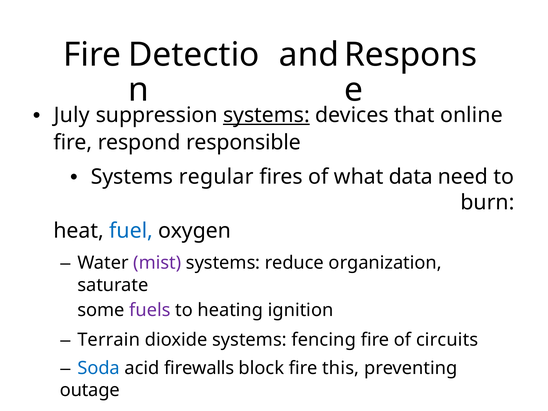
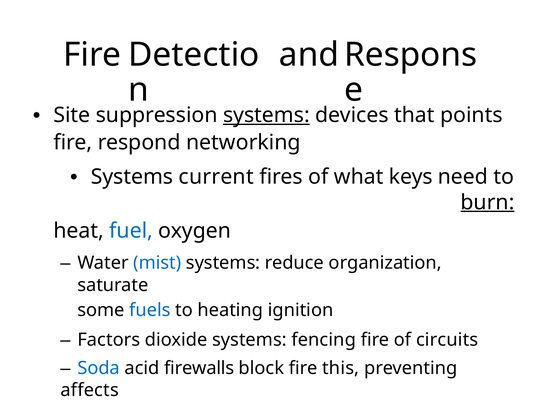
July: July -> Site
online: online -> points
responsible: responsible -> networking
regular: regular -> current
data: data -> keys
burn underline: none -> present
mist colour: purple -> blue
fuels colour: purple -> blue
Terrain: Terrain -> Factors
outage: outage -> affects
